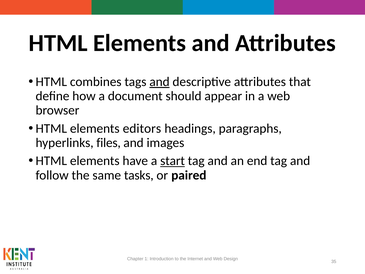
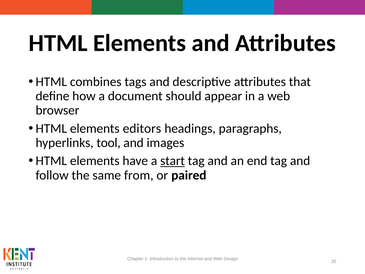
and at (159, 82) underline: present -> none
files: files -> tool
tasks: tasks -> from
